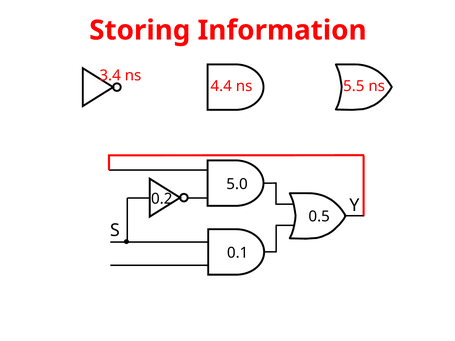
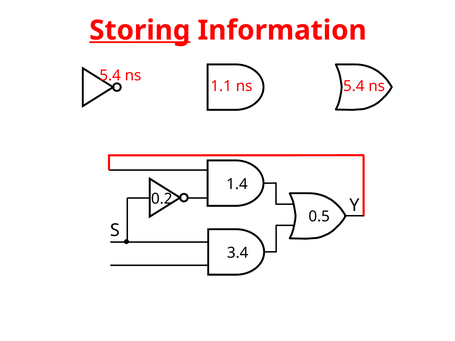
Storing underline: none -> present
3.4 at (110, 75): 3.4 -> 5.4
4.4: 4.4 -> 1.1
5.5 at (354, 86): 5.5 -> 5.4
5.0: 5.0 -> 1.4
0.1: 0.1 -> 3.4
